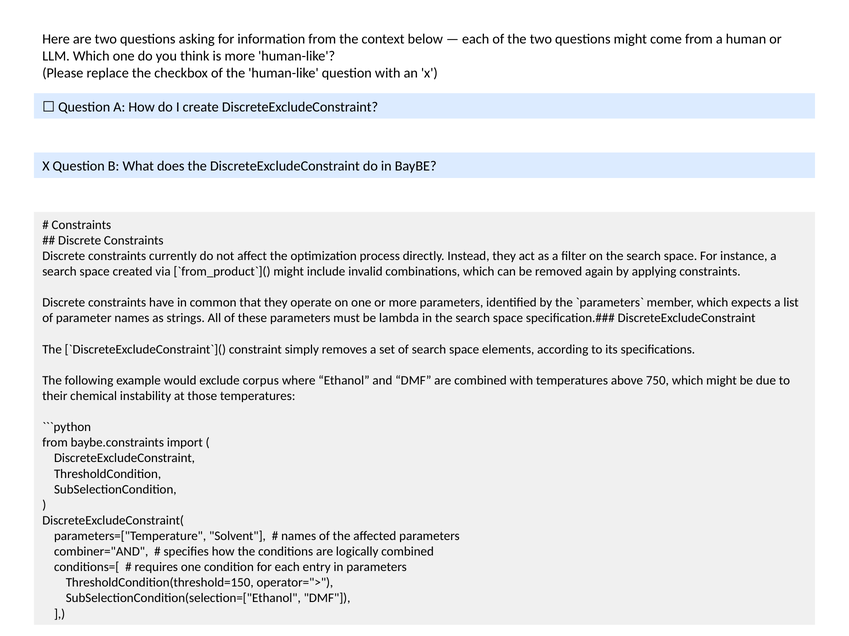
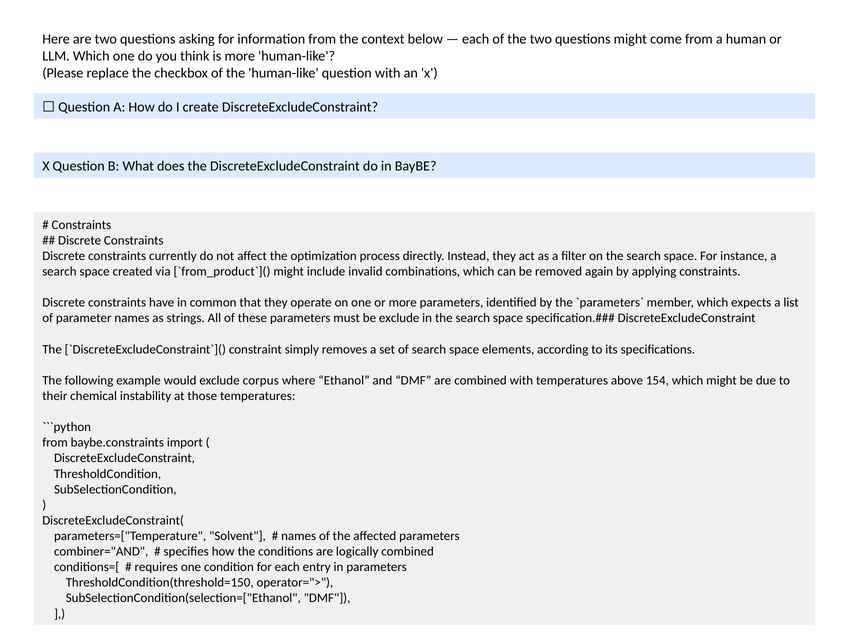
be lambda: lambda -> exclude
750: 750 -> 154
